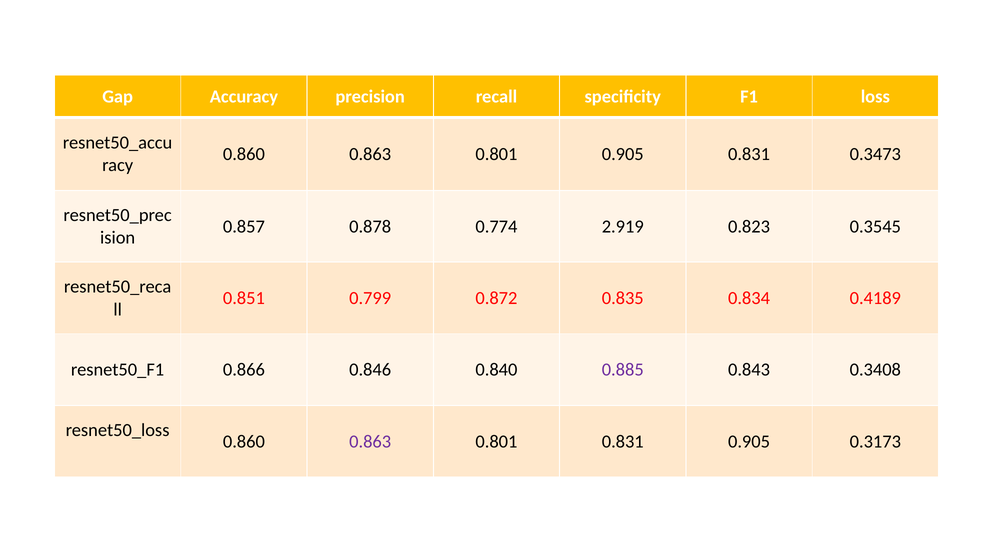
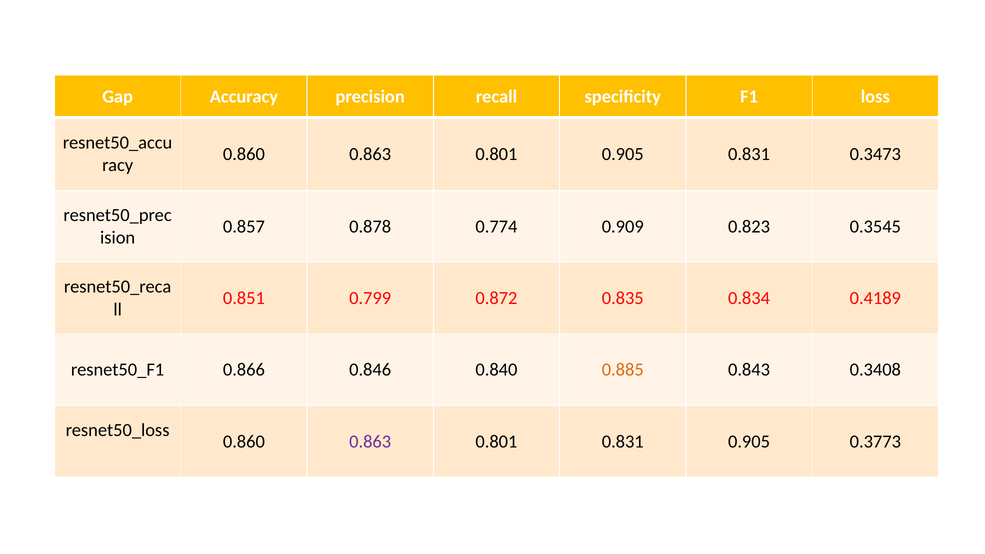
2.919: 2.919 -> 0.909
0.885 colour: purple -> orange
0.3173: 0.3173 -> 0.3773
